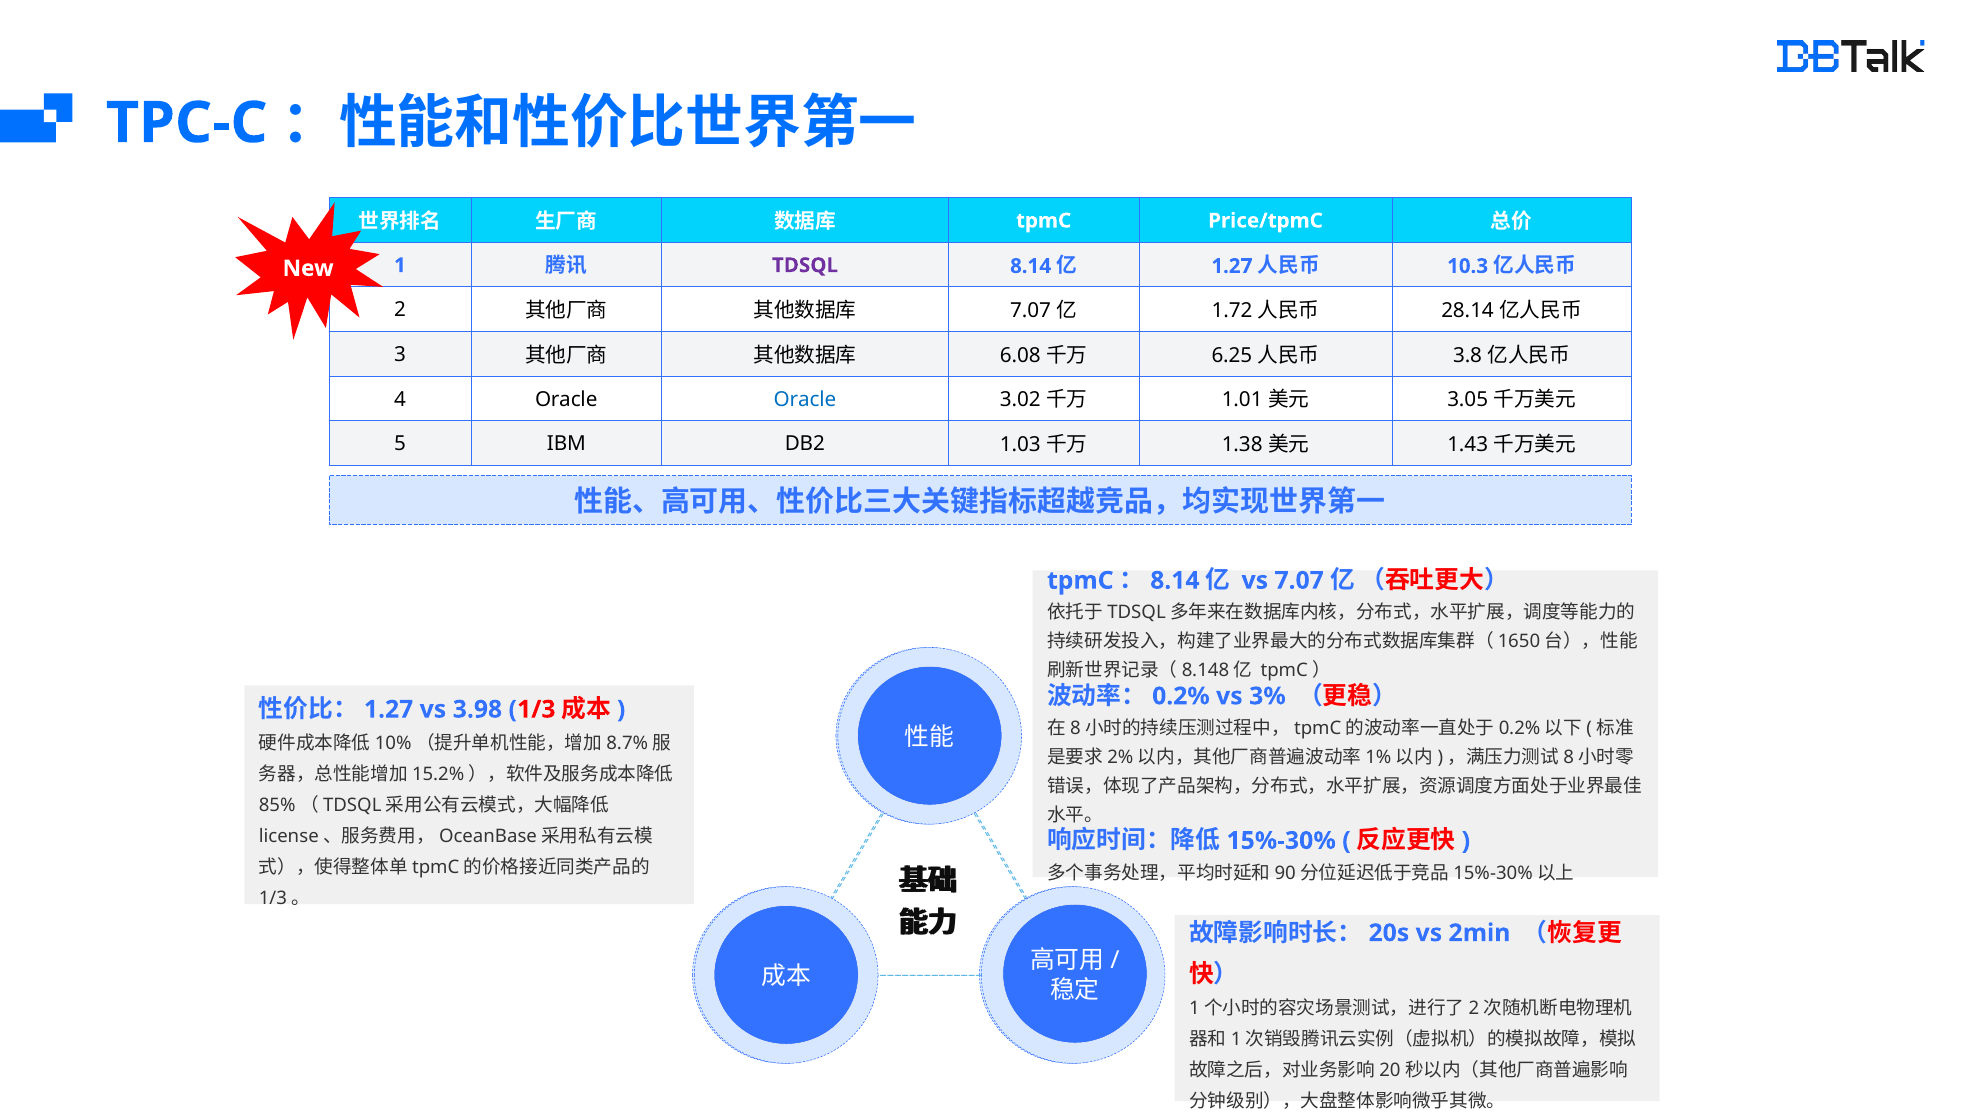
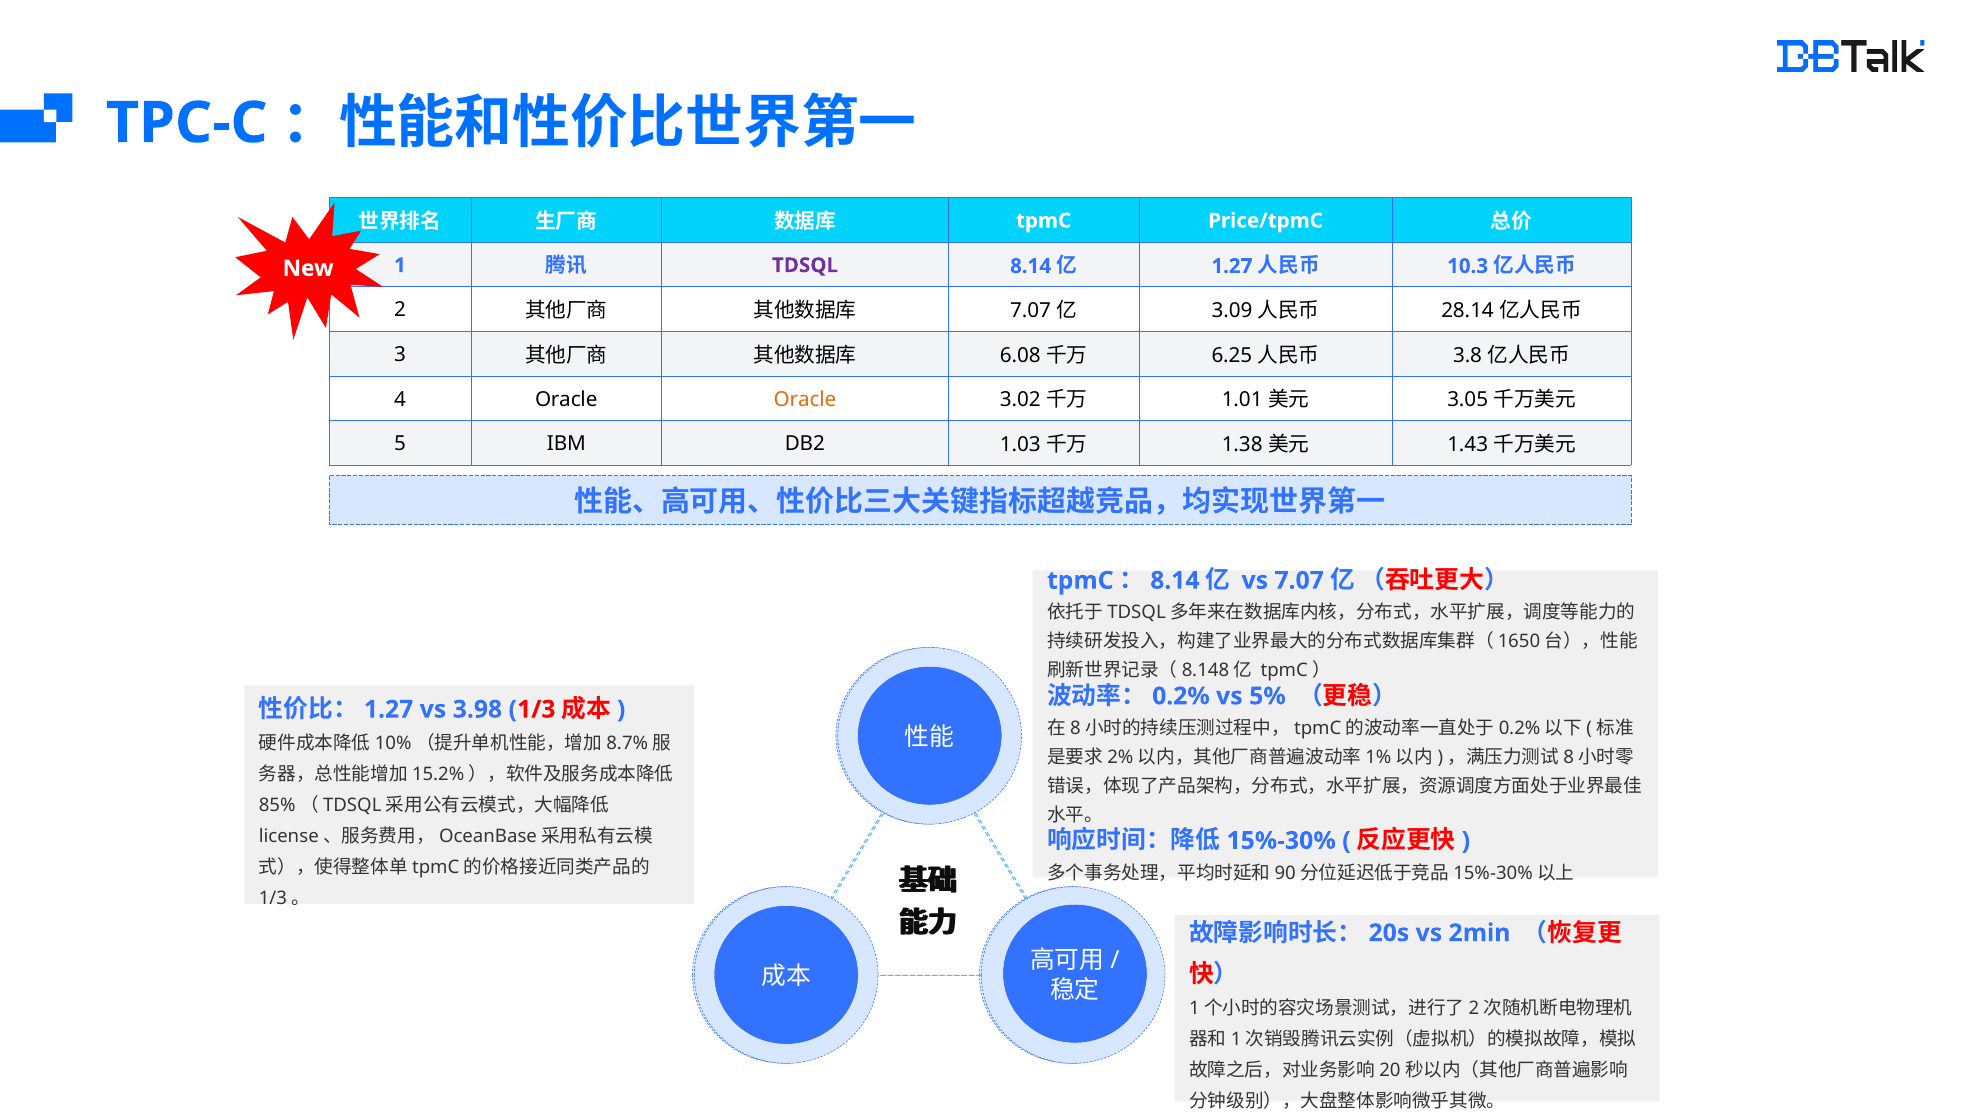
1.72: 1.72 -> 3.09
Oracle at (805, 399) colour: blue -> orange
3%: 3% -> 5%
